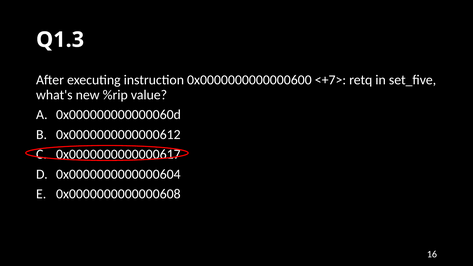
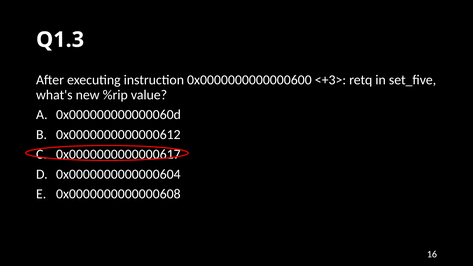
<+7>: <+7> -> <+3>
